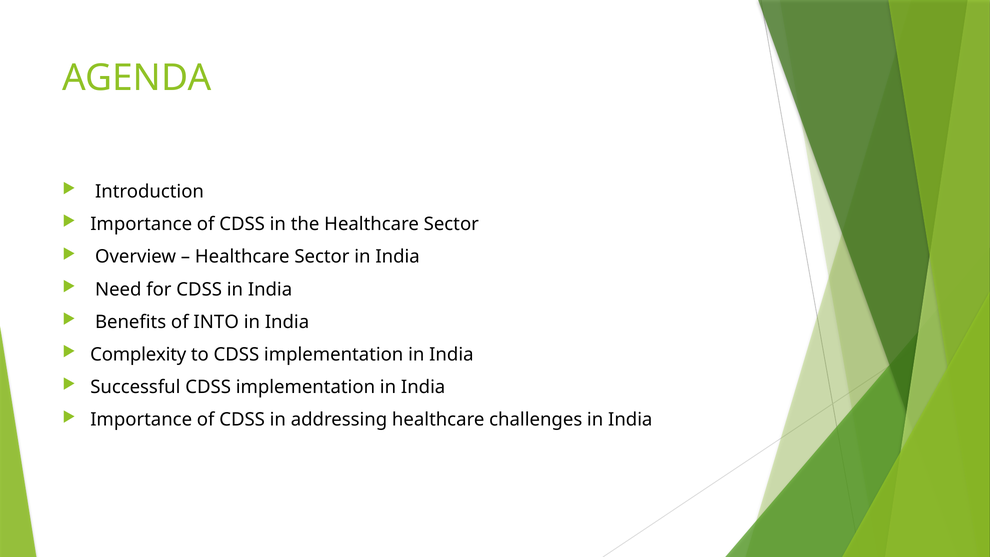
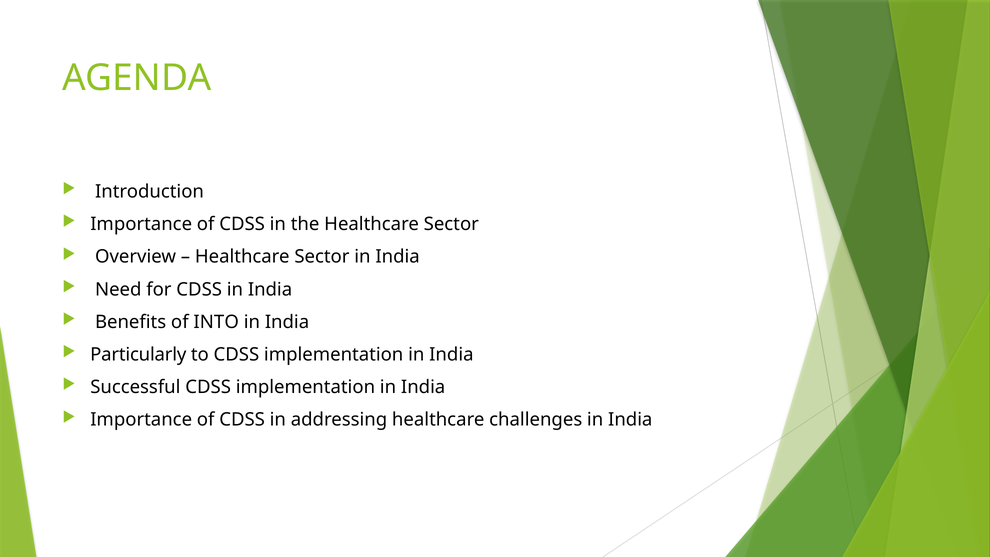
Complexity: Complexity -> Particularly
